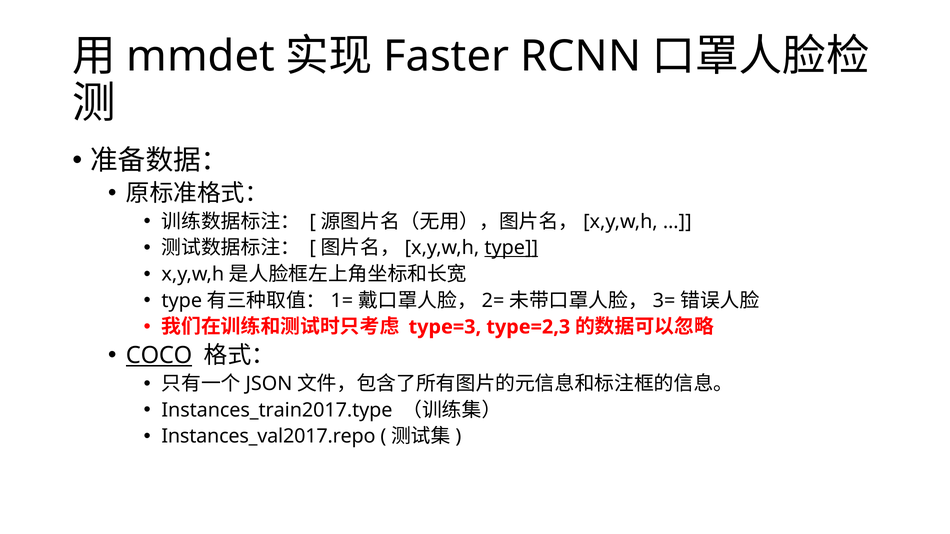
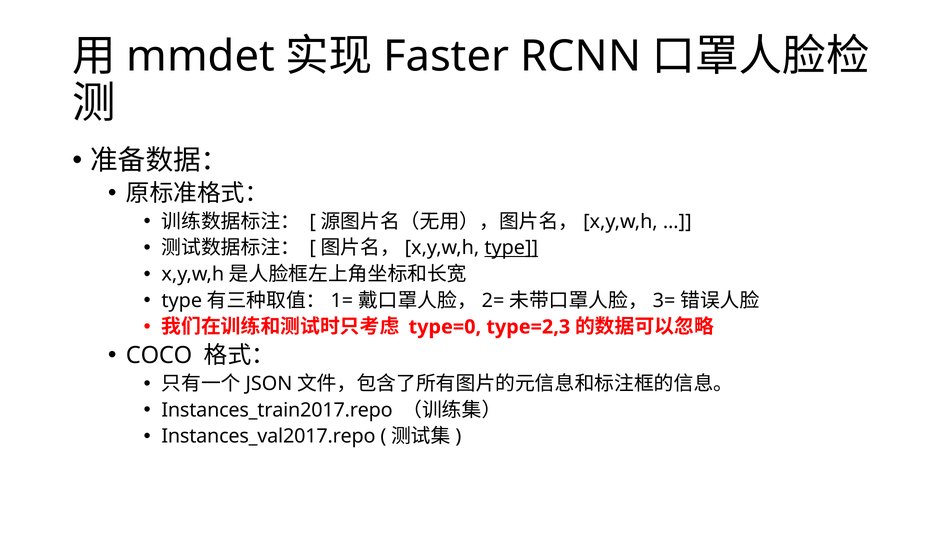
type=3: type=3 -> type=0
COCO underline: present -> none
Instances_train2017.type: Instances_train2017.type -> Instances_train2017.repo
